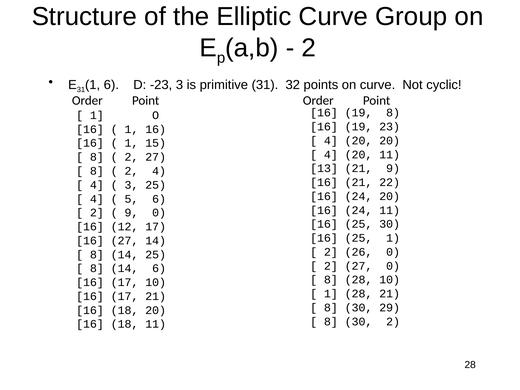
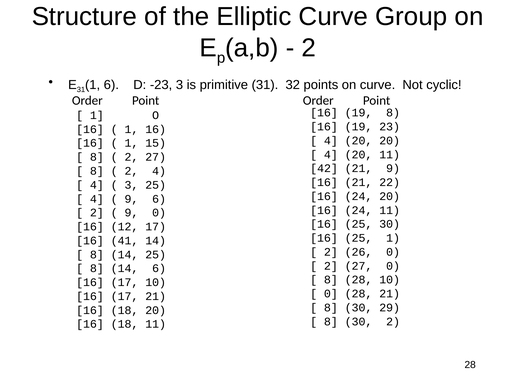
13: 13 -> 42
5 at (131, 199): 5 -> 9
16 27: 27 -> 41
1 at (331, 294): 1 -> 0
